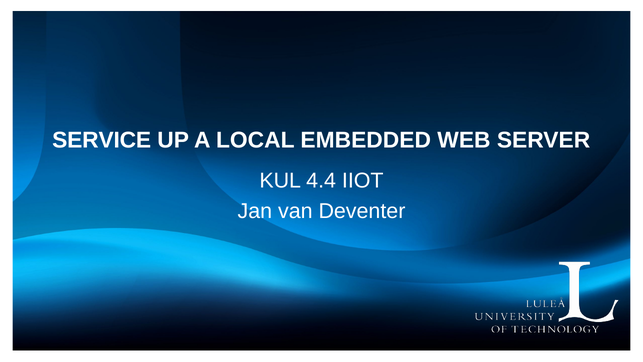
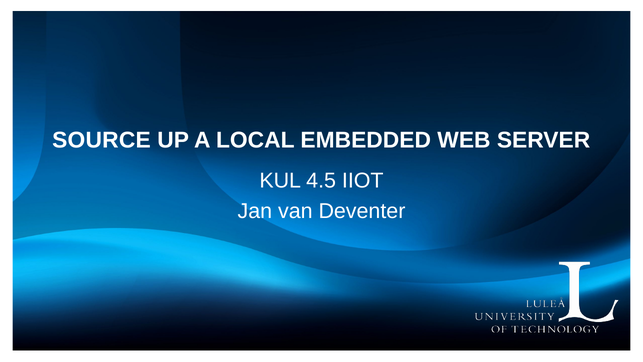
SERVICE: SERVICE -> SOURCE
4.4: 4.4 -> 4.5
